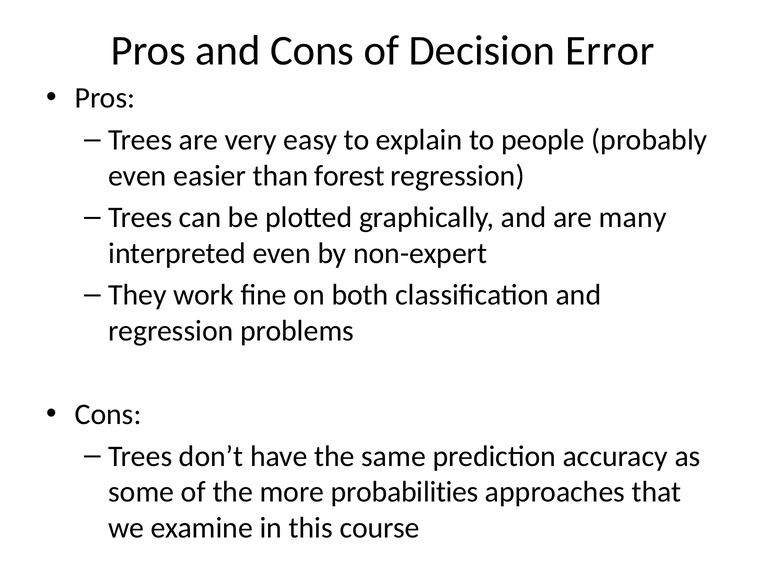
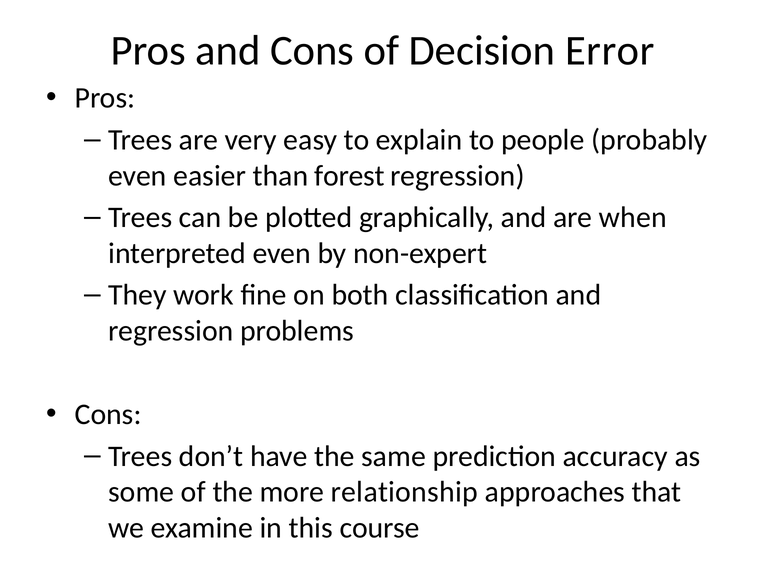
many: many -> when
probabilities: probabilities -> relationship
